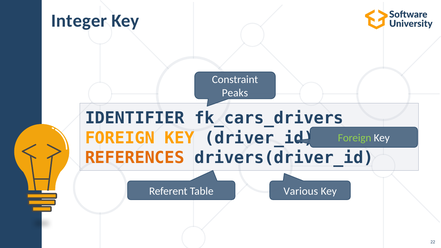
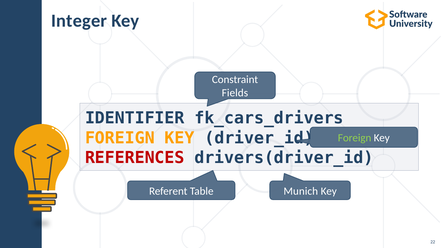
Peaks: Peaks -> Fields
REFERENCES colour: orange -> red
Various: Various -> Munich
